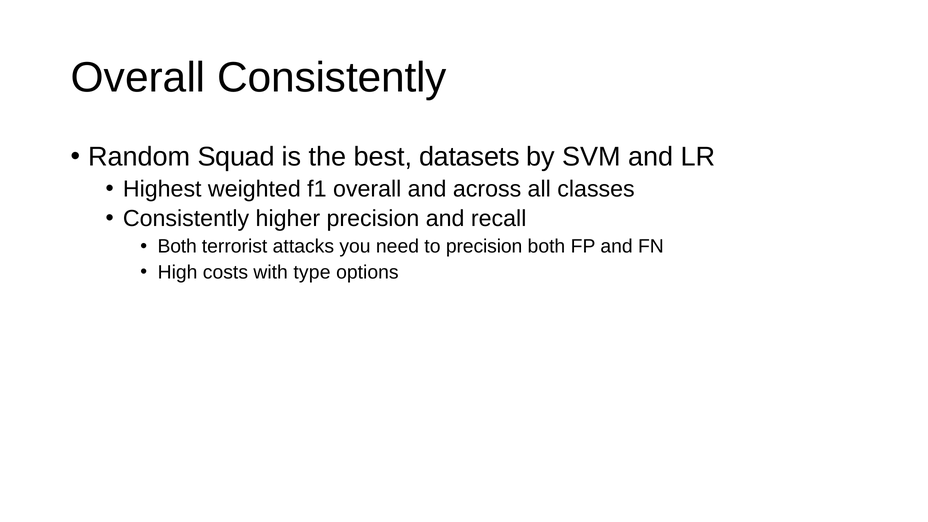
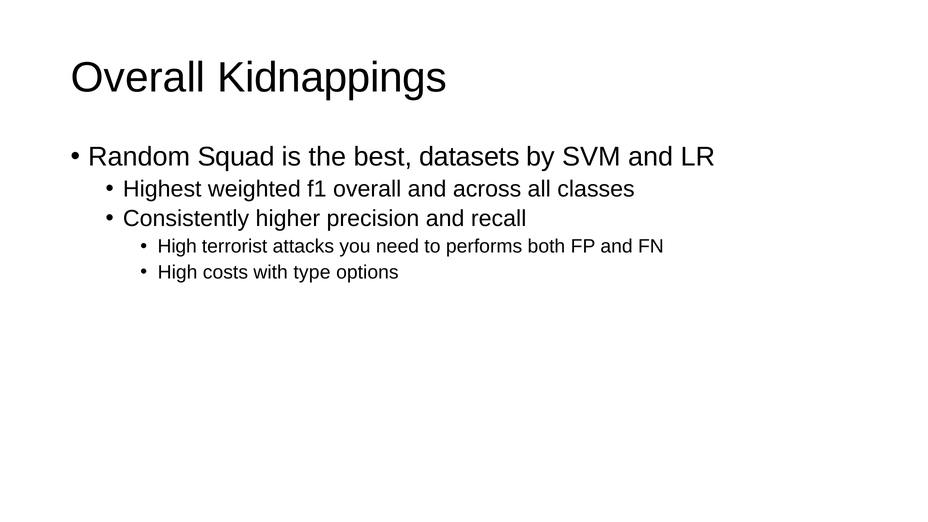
Overall Consistently: Consistently -> Kidnappings
Both at (177, 247): Both -> High
to precision: precision -> performs
